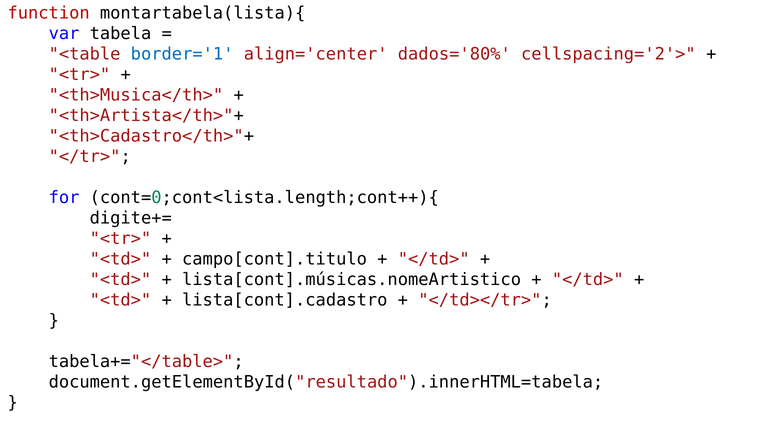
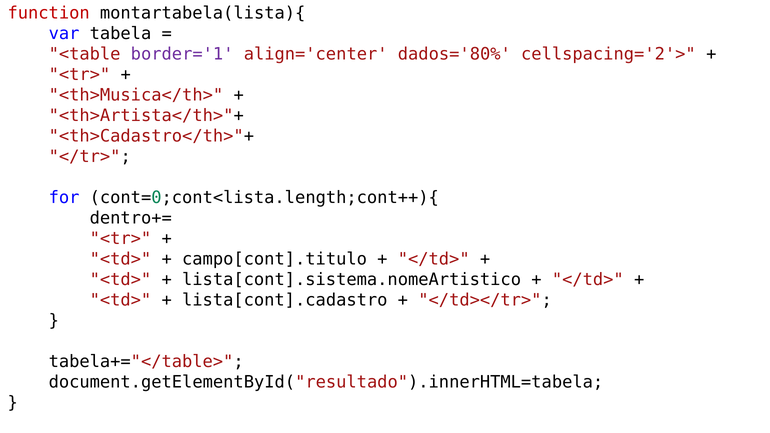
border='1 colour: blue -> purple
digite+=: digite+= -> dentro+=
lista[cont].músicas.nomeArtistico: lista[cont].músicas.nomeArtistico -> lista[cont].sistema.nomeArtistico
